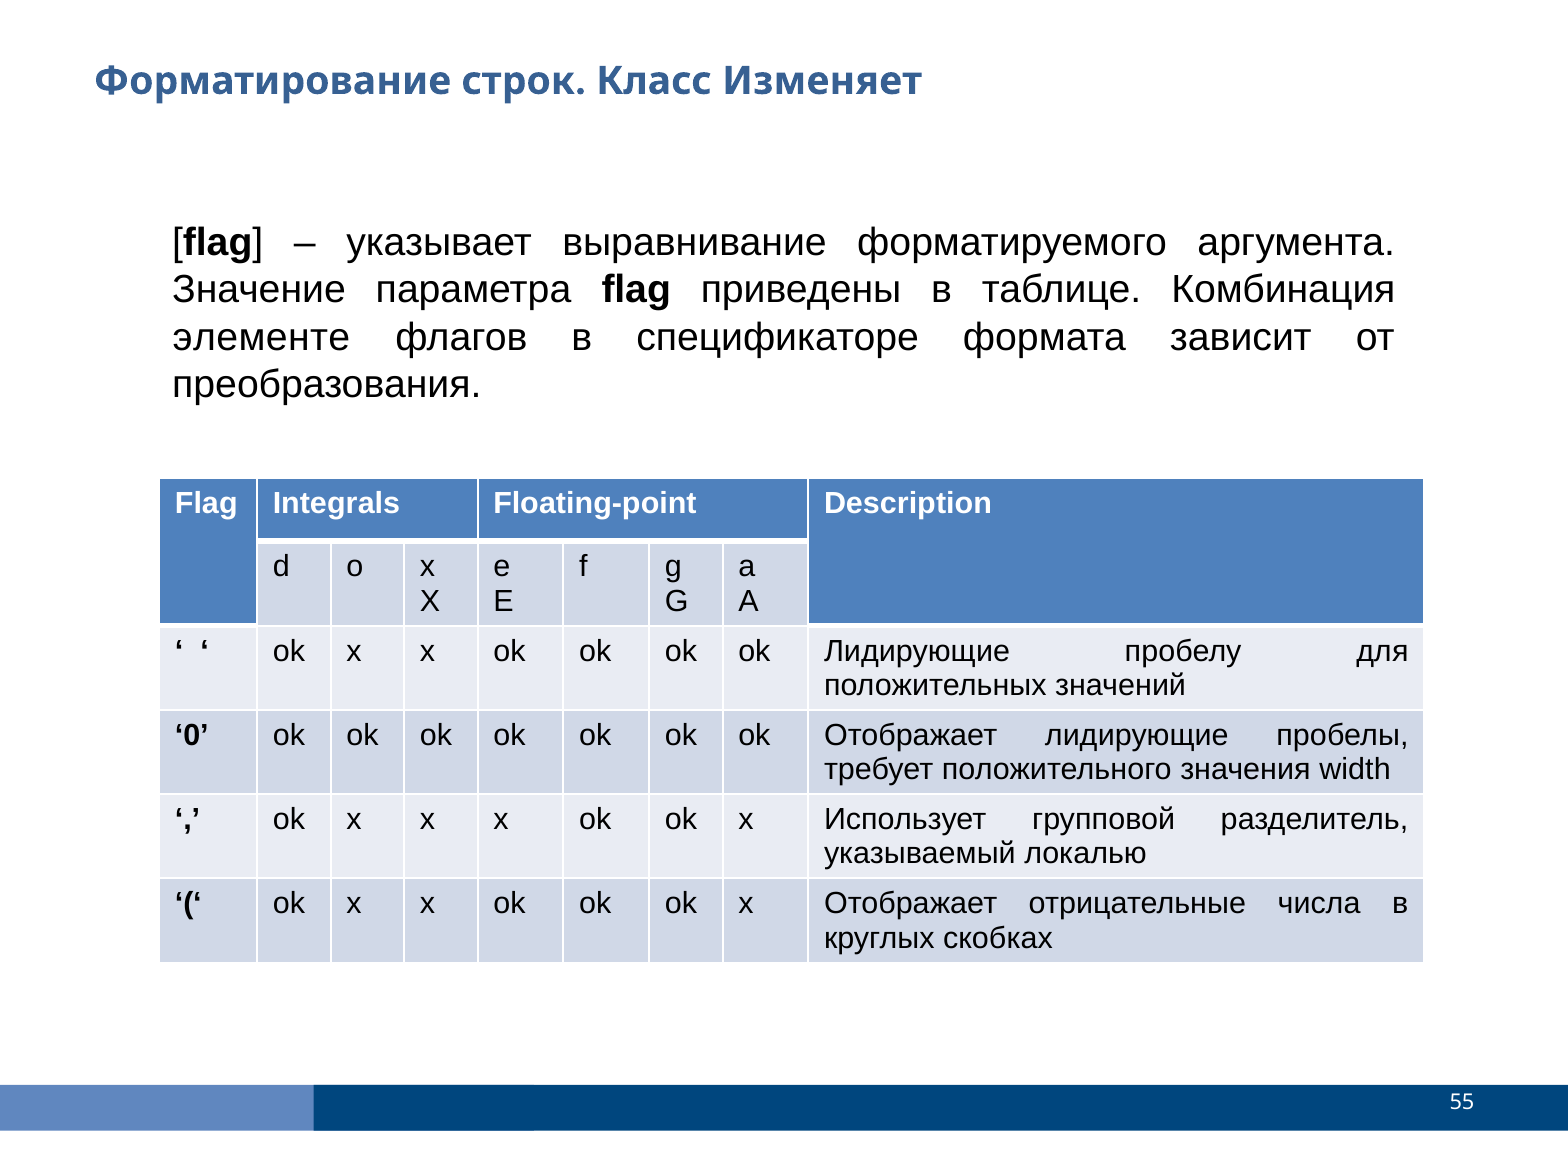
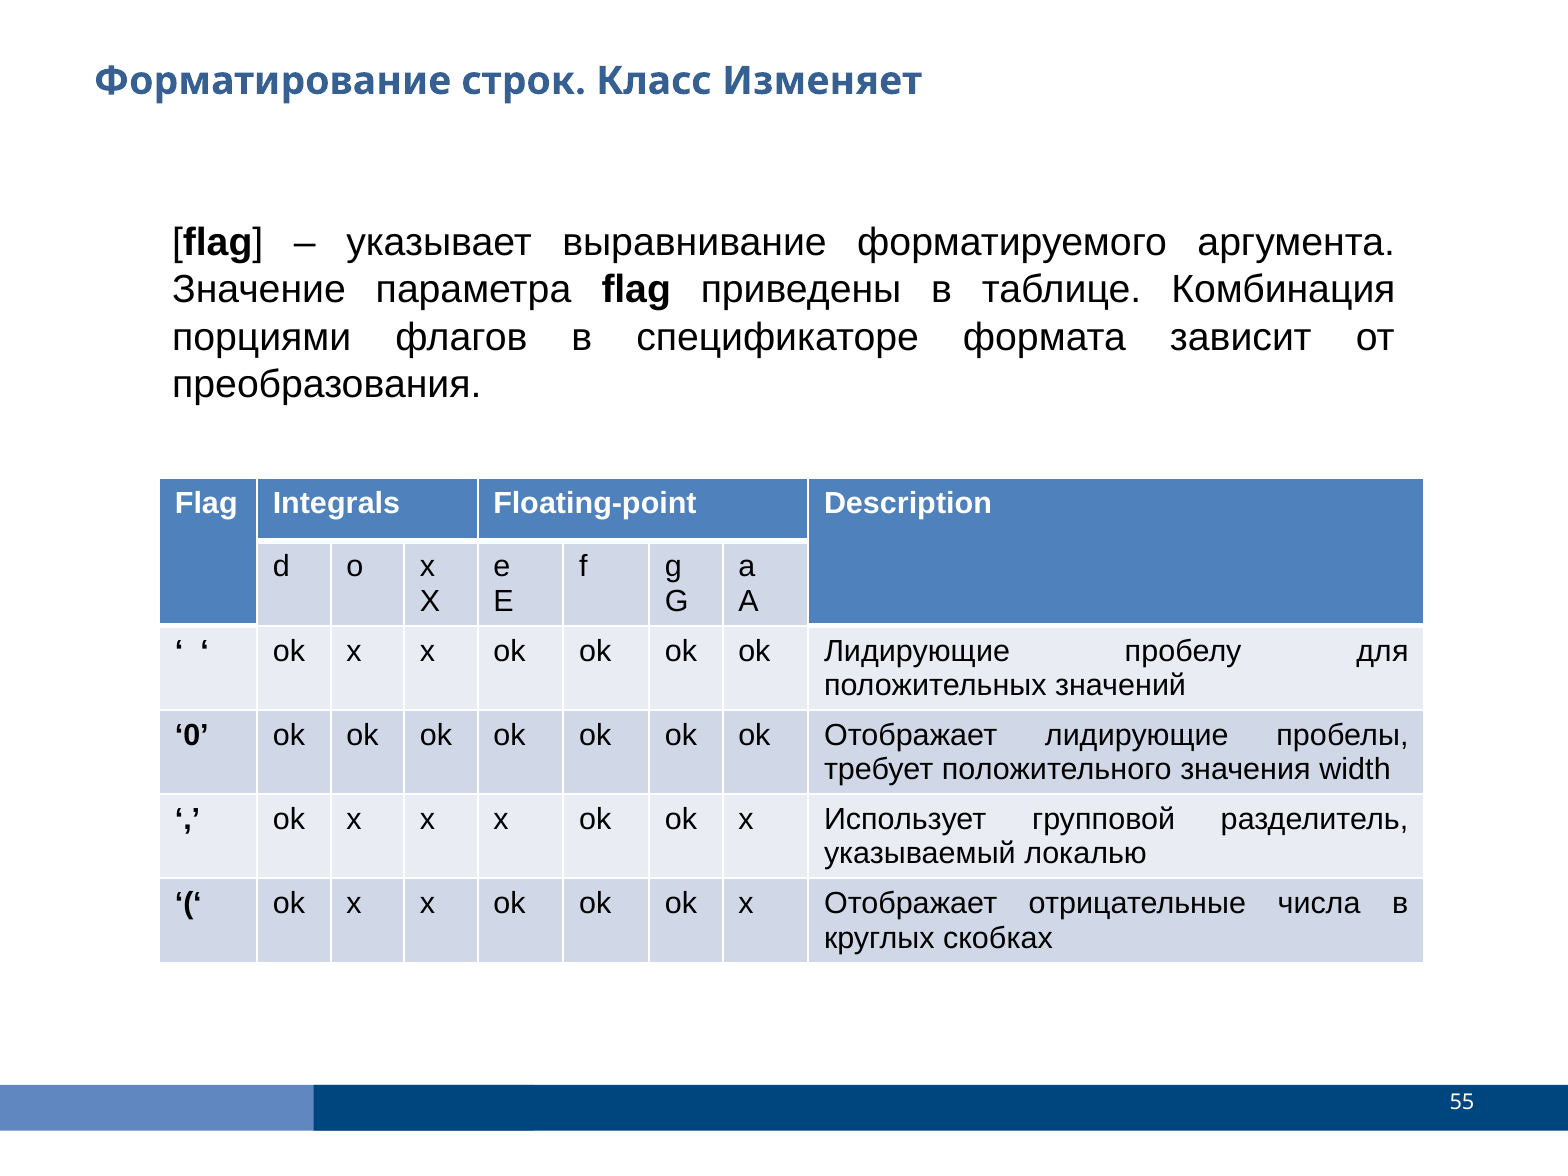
элементе: элементе -> порциями
